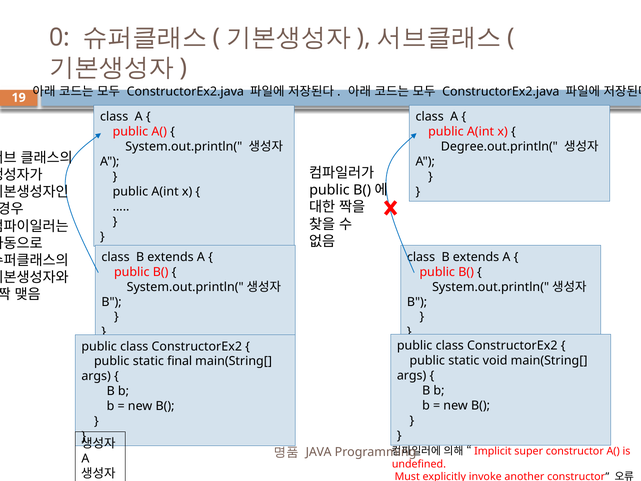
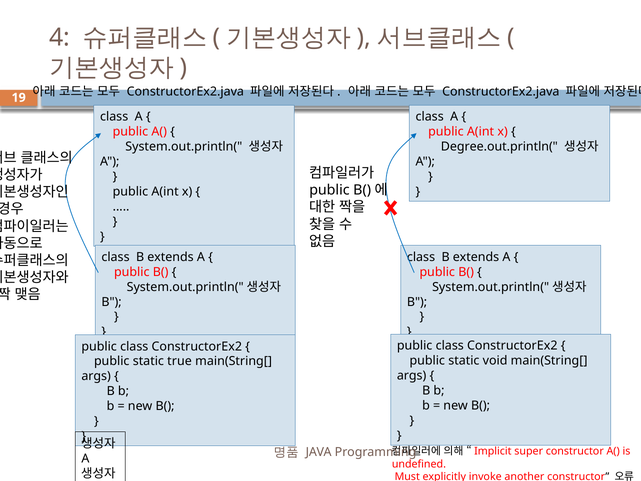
0: 0 -> 4
final: final -> true
